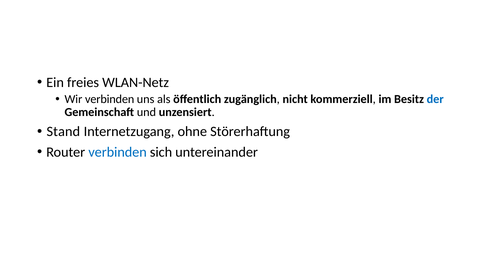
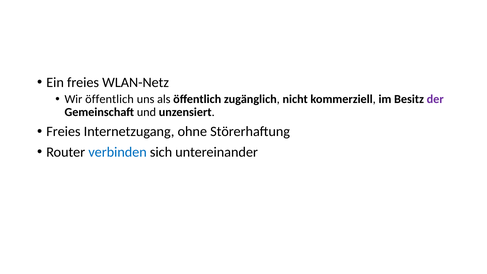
Wir verbinden: verbinden -> öffentlich
der colour: blue -> purple
Stand at (63, 132): Stand -> Freies
